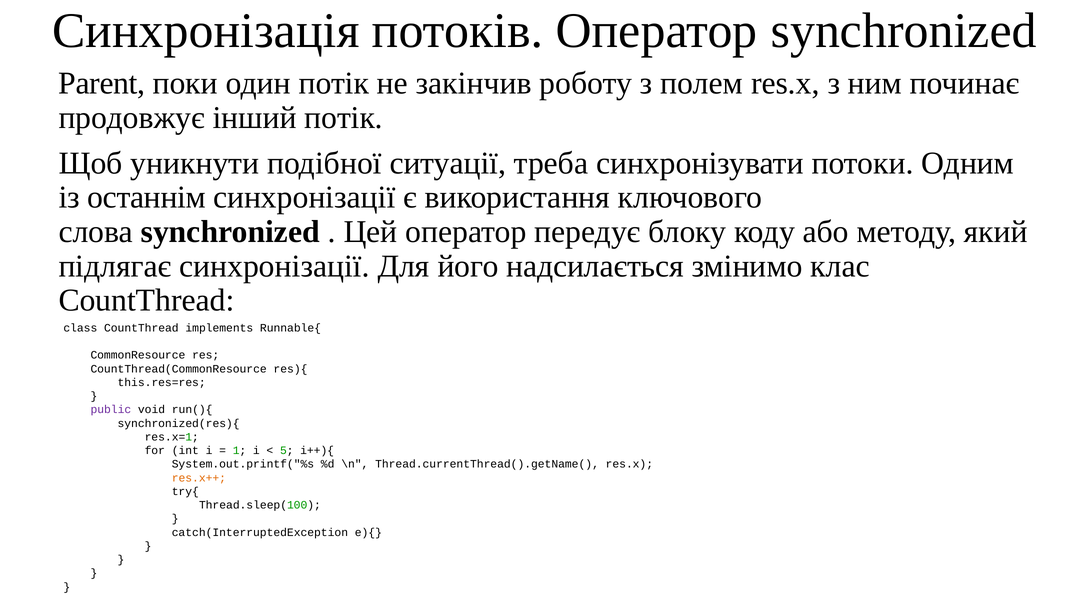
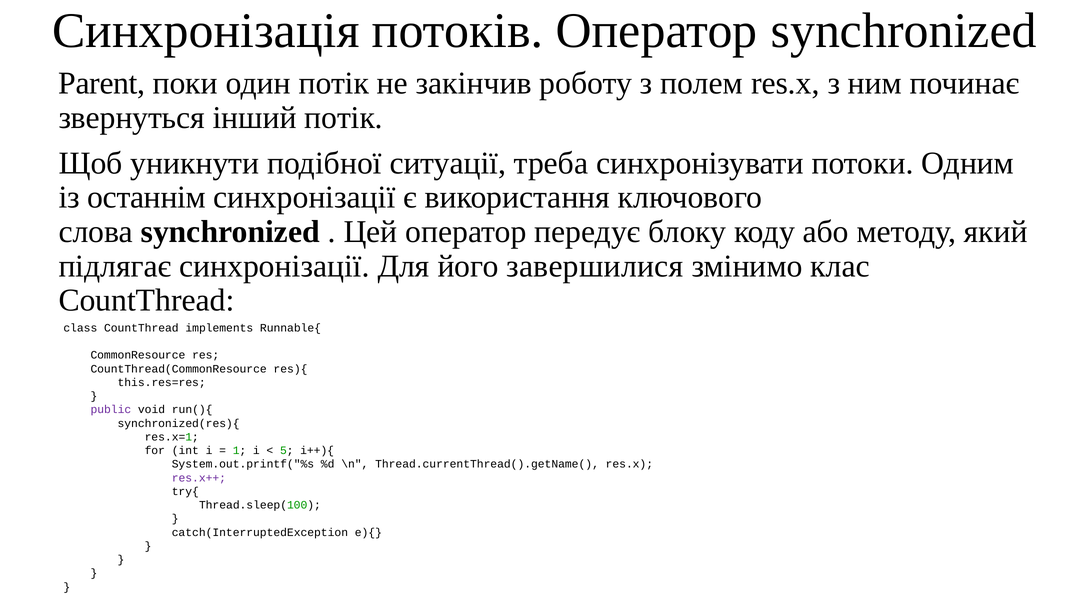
продовжує: продовжує -> звернуться
надсилається: надсилається -> завершилися
res.x++ colour: orange -> purple
